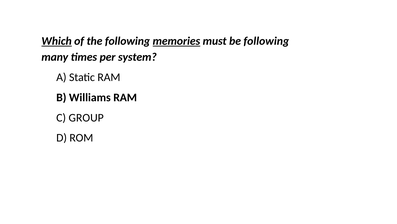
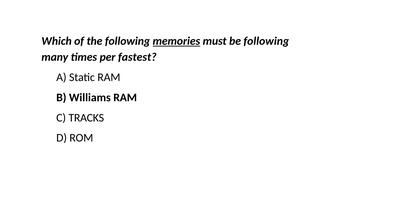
Which underline: present -> none
system: system -> fastest
GROUP: GROUP -> TRACKS
